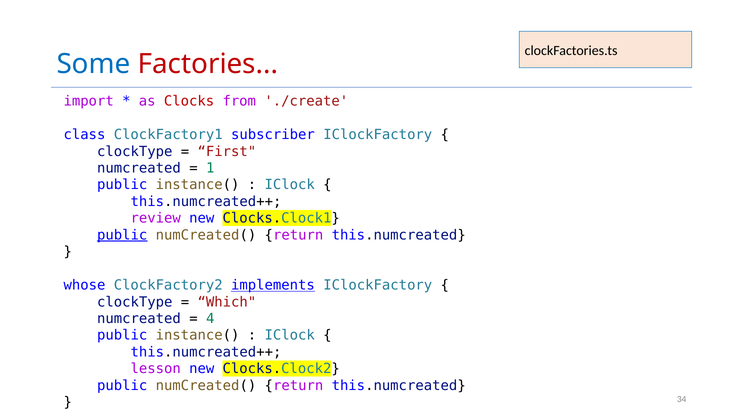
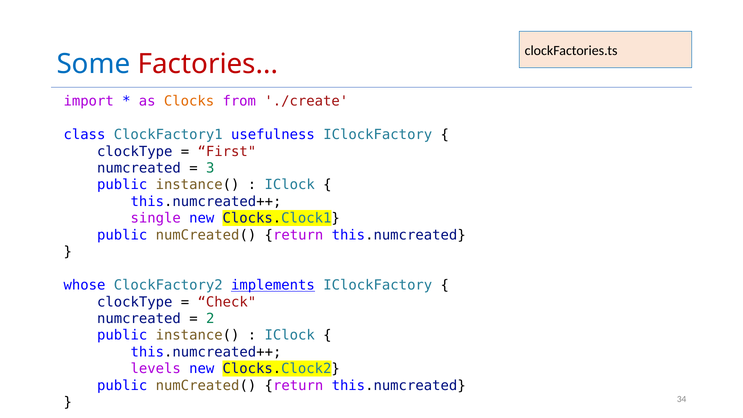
Clocks colour: red -> orange
subscriber: subscriber -> usefulness
1: 1 -> 3
review: review -> single
public at (122, 235) underline: present -> none
Which: Which -> Check
4: 4 -> 2
lesson: lesson -> levels
